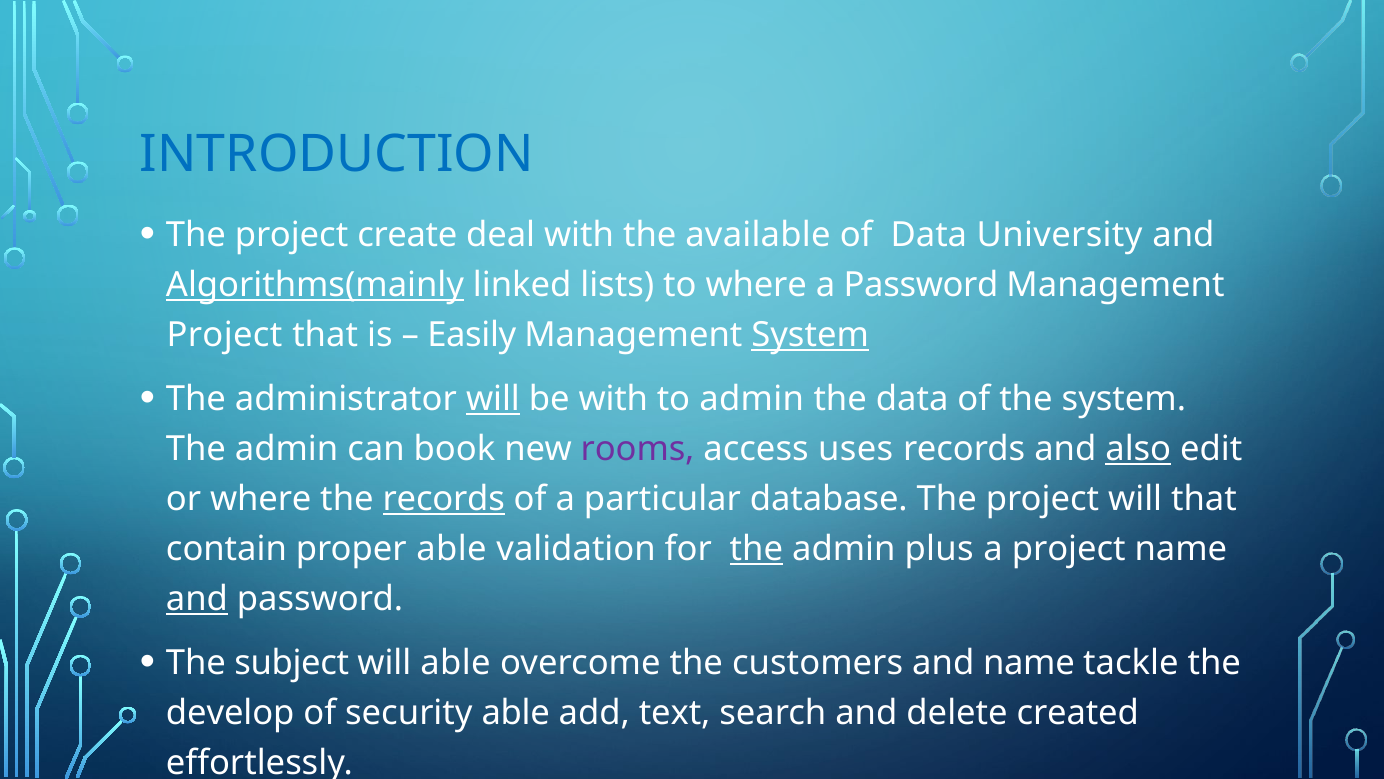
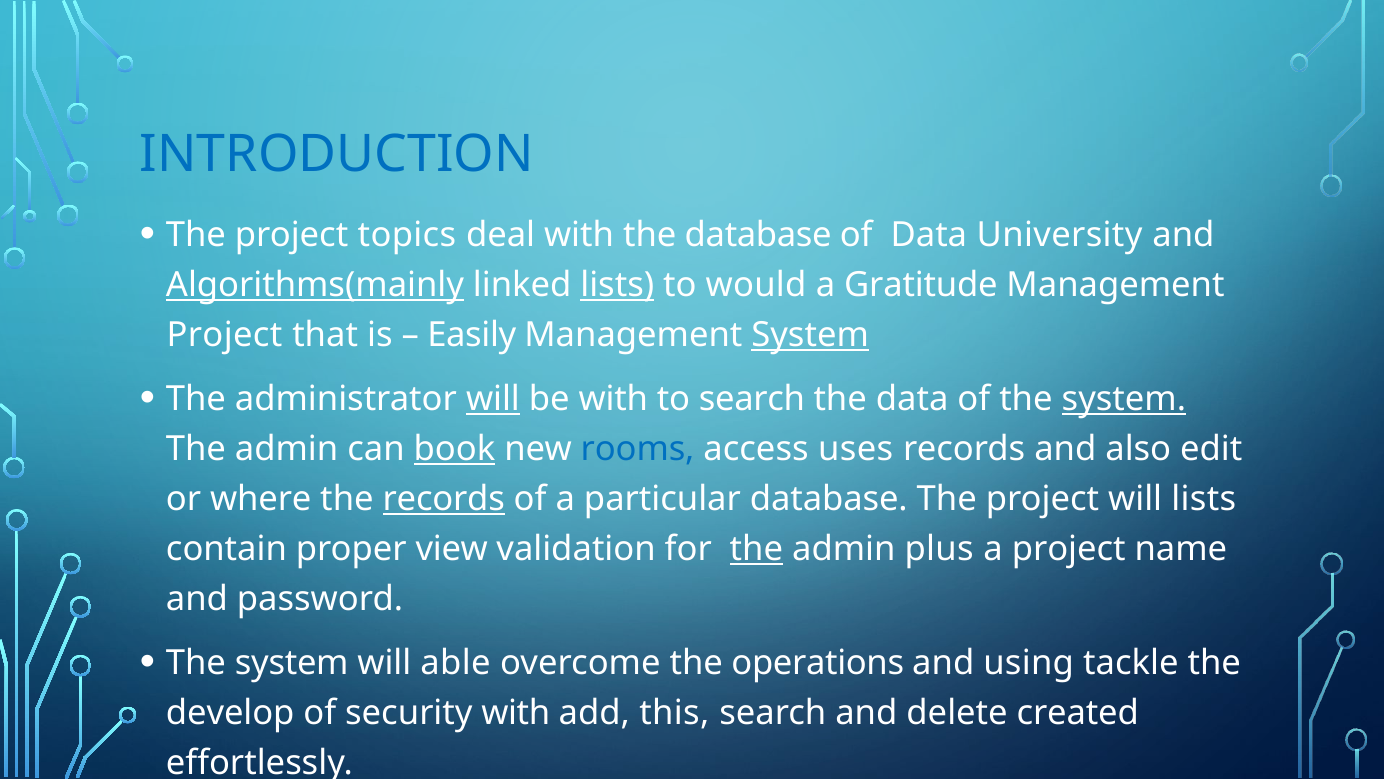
create: create -> topics
the available: available -> database
lists at (617, 285) underline: none -> present
to where: where -> would
a Password: Password -> Gratitude
to admin: admin -> search
system at (1124, 399) underline: none -> present
book underline: none -> present
rooms colour: purple -> blue
also underline: present -> none
will that: that -> lists
proper able: able -> view
and at (197, 598) underline: present -> none
subject at (292, 663): subject -> system
customers: customers -> operations
and name: name -> using
security able: able -> with
text: text -> this
